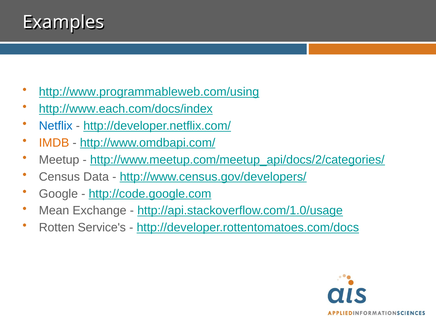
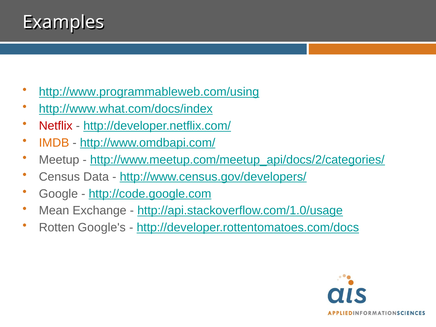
http://www.each.com/docs/index: http://www.each.com/docs/index -> http://www.what.com/docs/index
Netflix colour: blue -> red
Service's: Service's -> Google's
